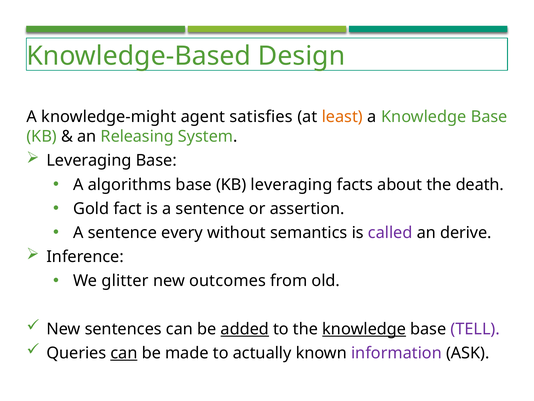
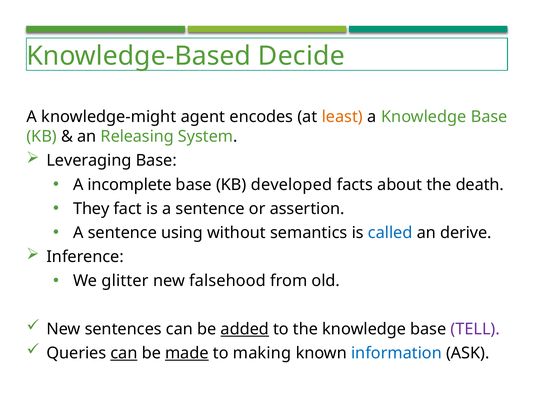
Design: Design -> Decide
satisfies: satisfies -> encodes
algorithms: algorithms -> incomplete
KB leveraging: leveraging -> developed
Gold: Gold -> They
every: every -> using
called colour: purple -> blue
outcomes: outcomes -> falsehood
knowledge at (364, 329) underline: present -> none
made underline: none -> present
actually: actually -> making
information colour: purple -> blue
